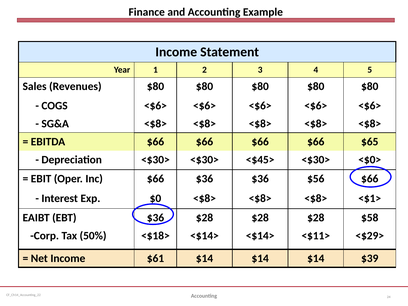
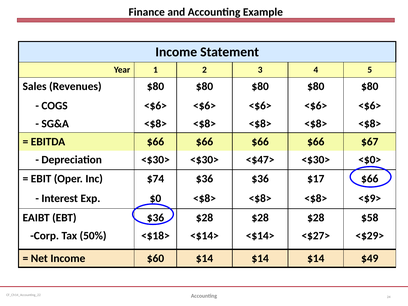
$65: $65 -> $67
<$45>: <$45> -> <$47>
Inc $66: $66 -> $74
$56: $56 -> $17
<$1>: <$1> -> <$9>
<$11>: <$11> -> <$27>
$61: $61 -> $60
$39: $39 -> $49
